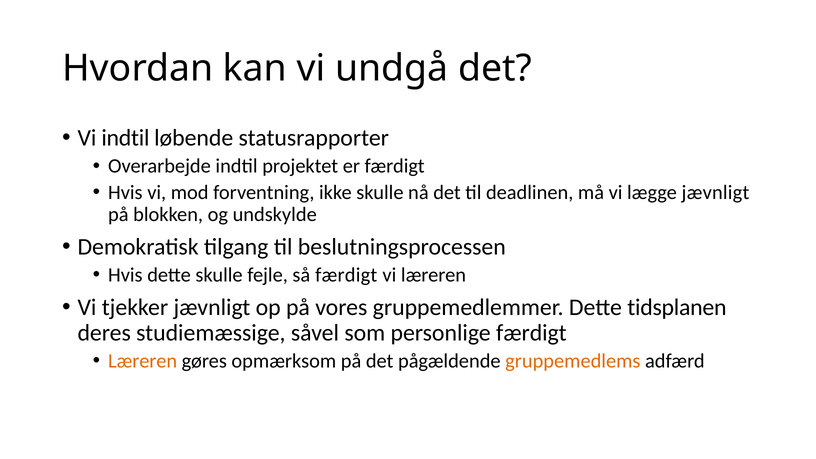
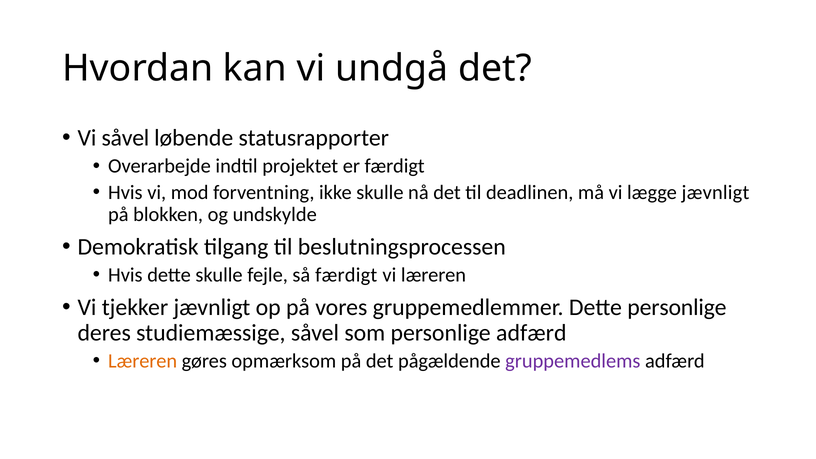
Vi indtil: indtil -> såvel
Dette tidsplanen: tidsplanen -> personlige
personlige færdigt: færdigt -> adfærd
gruppemedlems colour: orange -> purple
